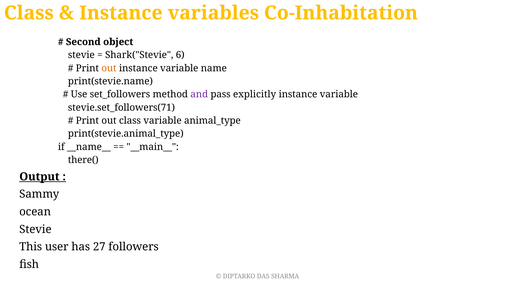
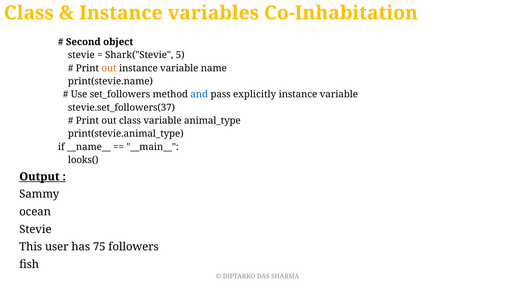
6: 6 -> 5
and colour: purple -> blue
stevie.set_followers(71: stevie.set_followers(71 -> stevie.set_followers(37
there(: there( -> looks(
27: 27 -> 75
